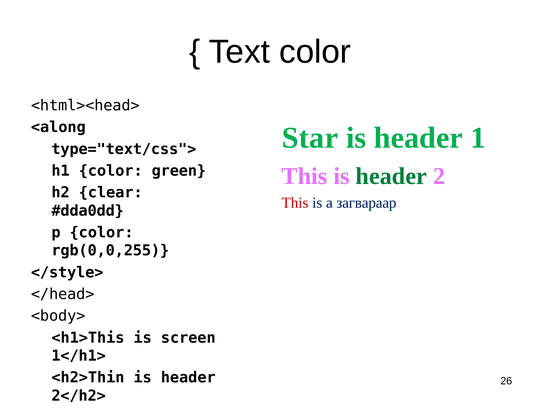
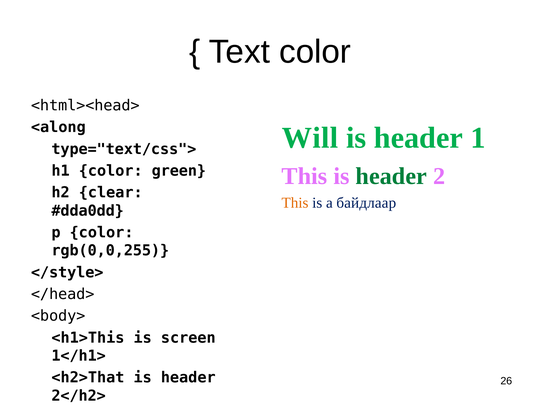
Star: Star -> Will
This at (295, 203) colour: red -> orange
загвараар: загвараар -> байдлаар
<h2>Thin: <h2>Thin -> <h2>That
